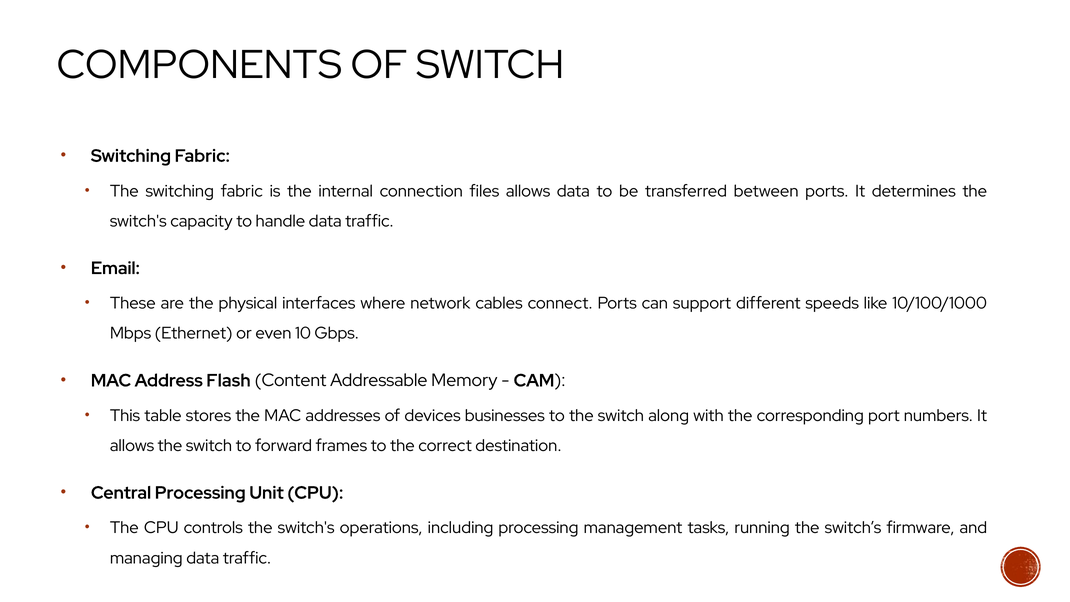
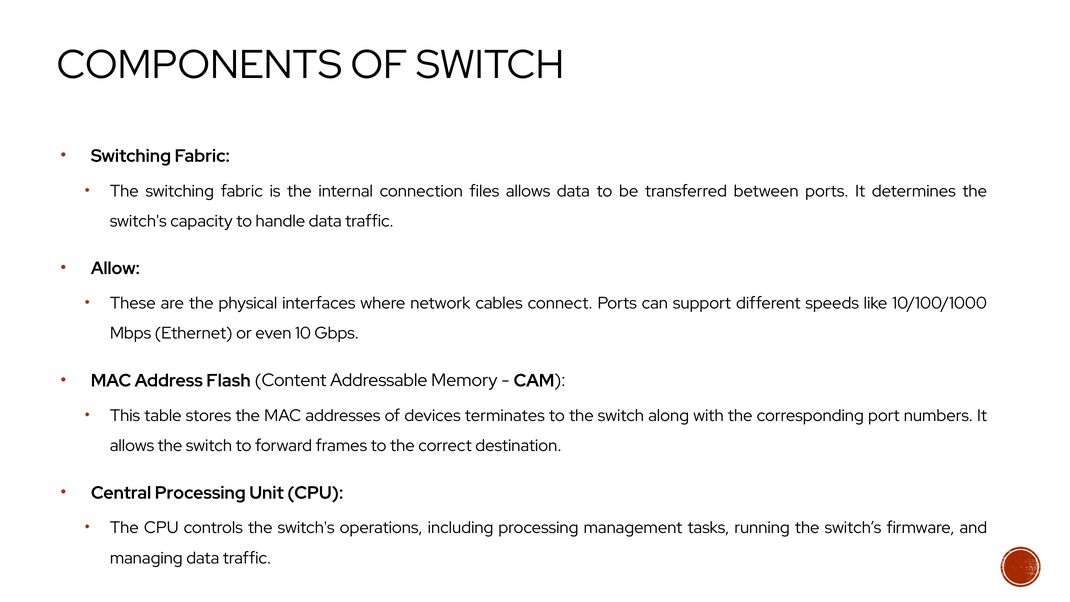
Email: Email -> Allow
businesses: businesses -> terminates
